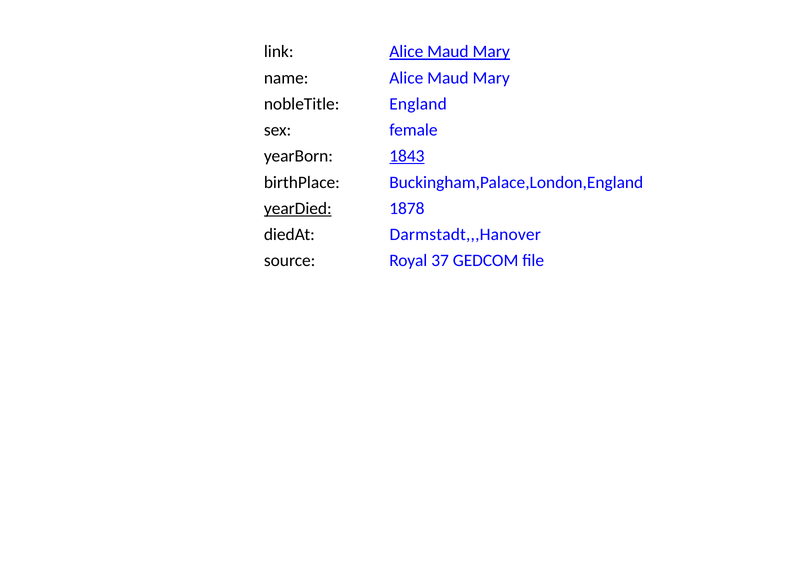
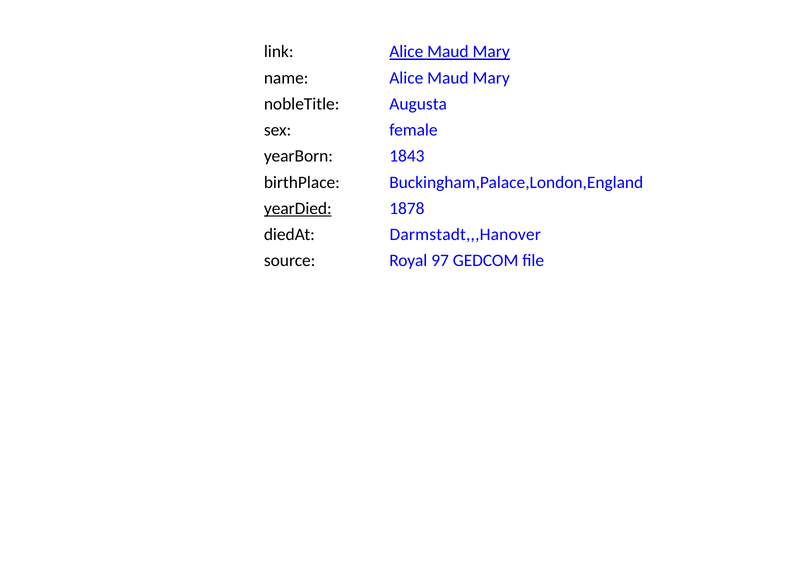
England: England -> Augusta
1843 underline: present -> none
37: 37 -> 97
